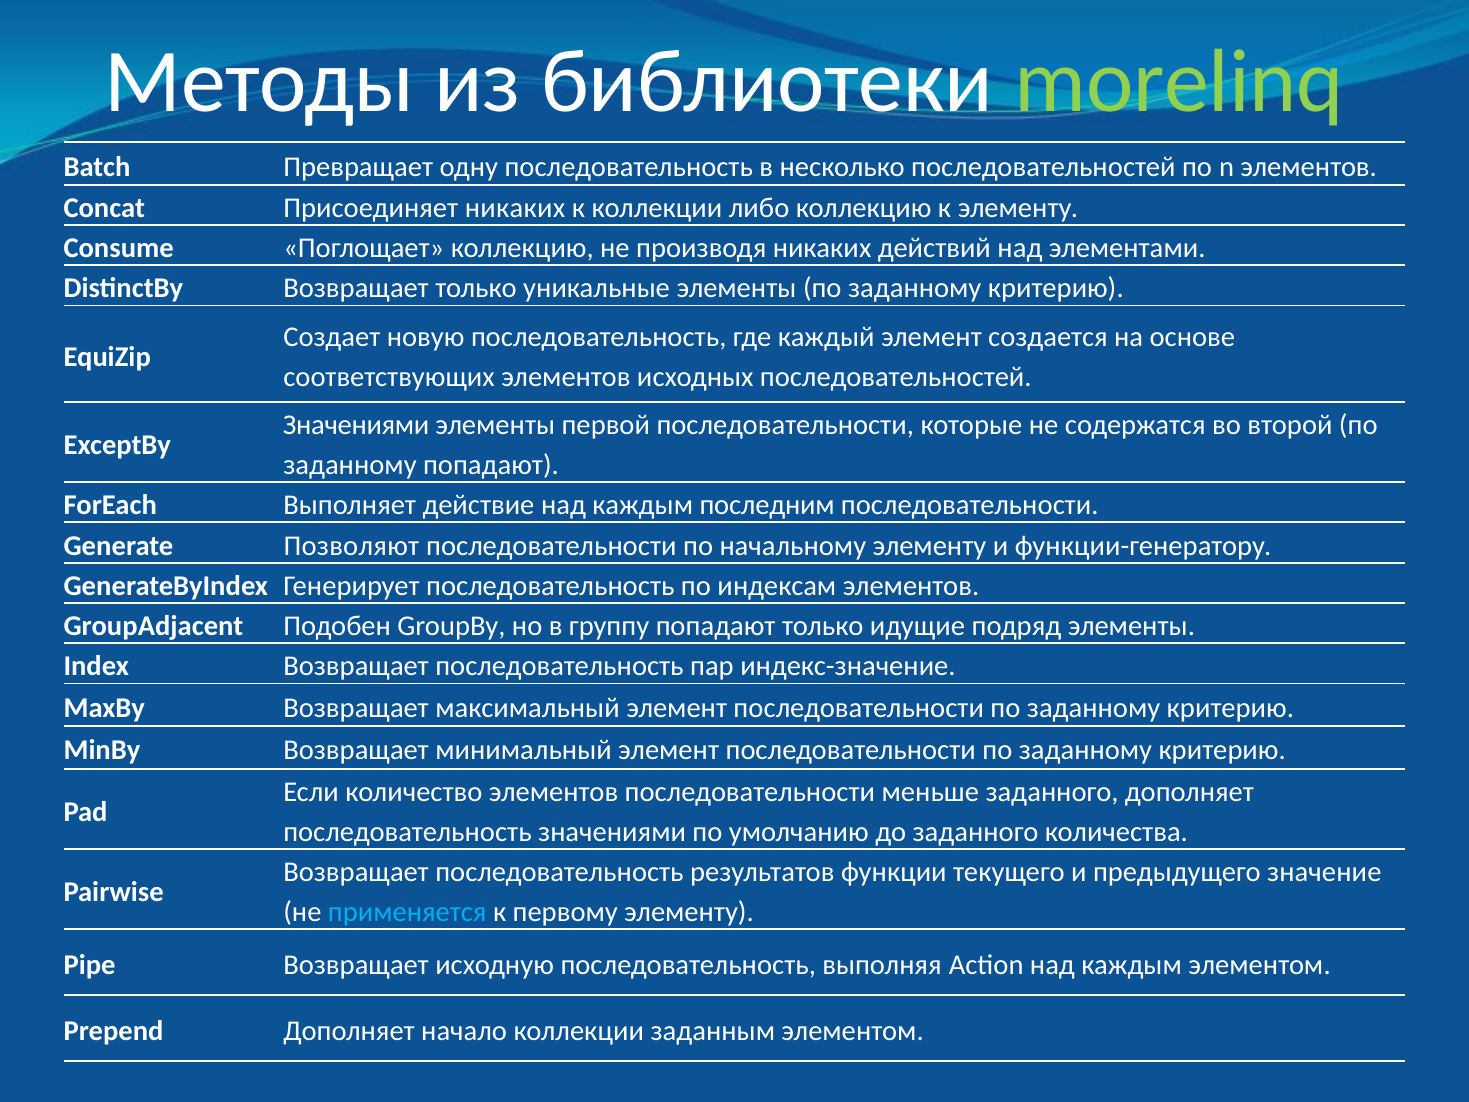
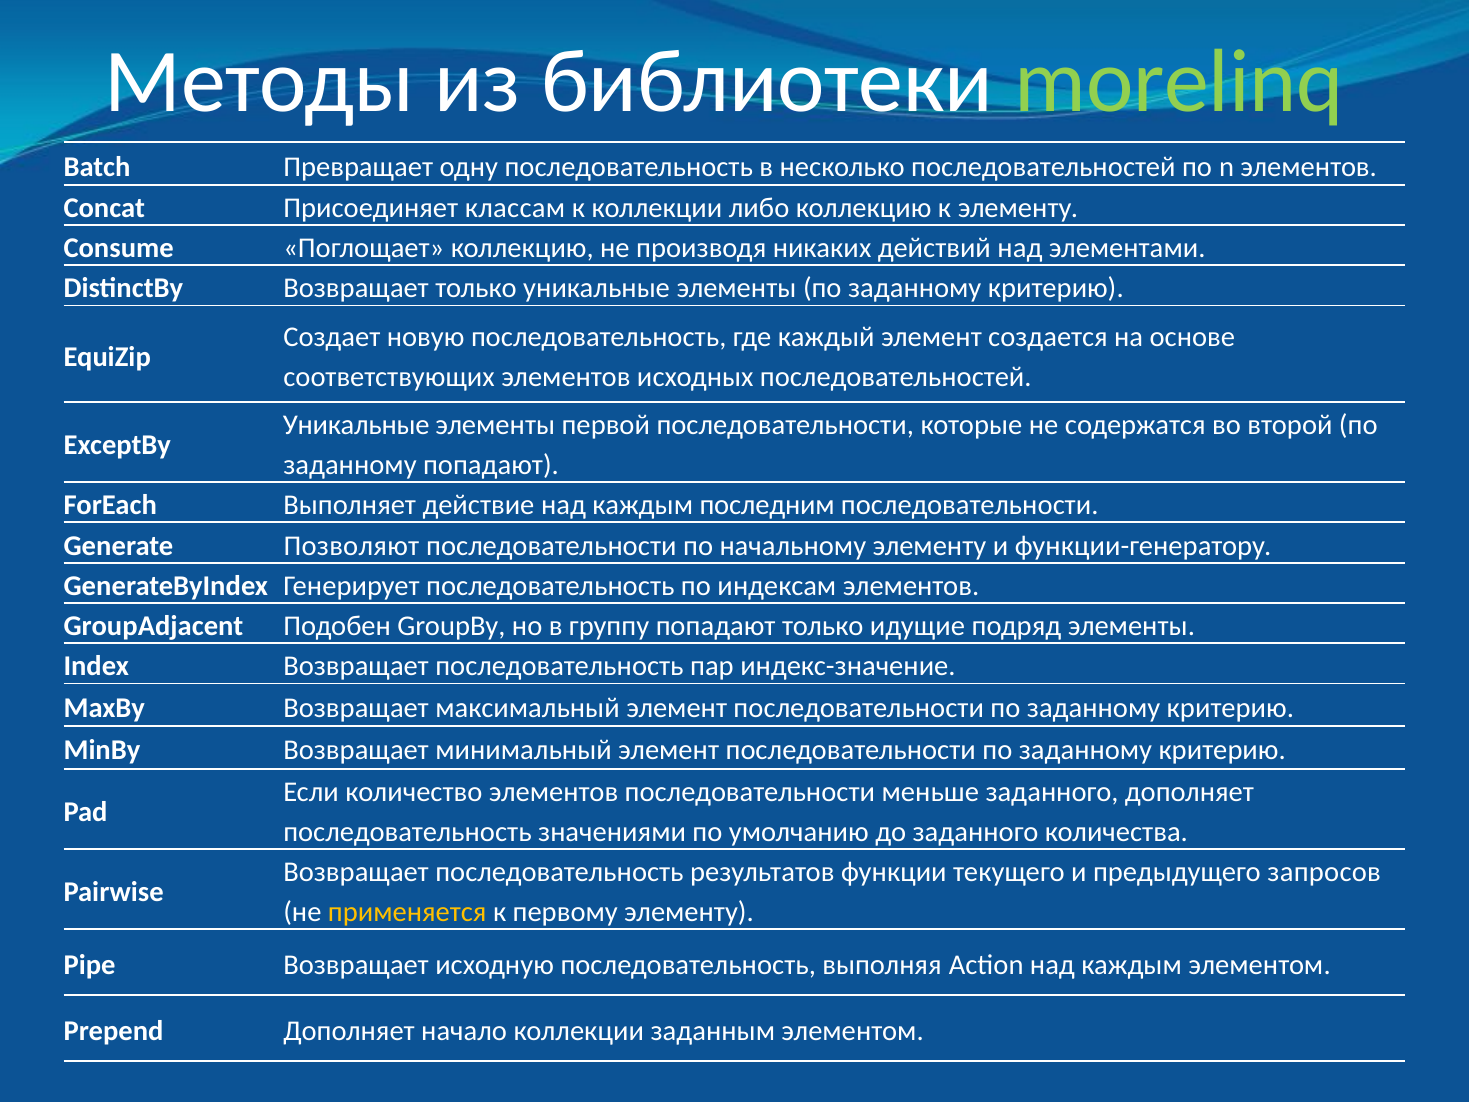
Присоединяет никаких: никаких -> классам
Значениями at (356, 425): Значениями -> Уникальные
значение: значение -> запросов
применяется colour: light blue -> yellow
